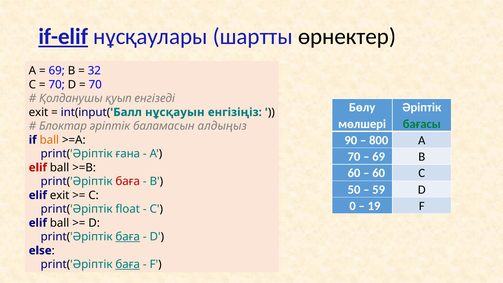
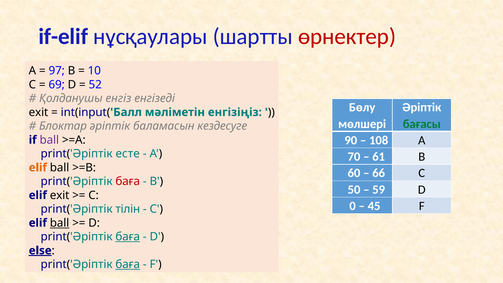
if-elif underline: present -> none
өрнектер colour: black -> red
69 at (57, 71): 69 -> 97
32: 32 -> 10
70 at (57, 85): 70 -> 69
70 at (95, 85): 70 -> 52
қуып: қуып -> енгіз
нұсқауын: нұсқауын -> мәліметін
алдыңыз: алдыңыз -> кездесуге
800: 800 -> 108
ball at (49, 140) colour: orange -> purple
ғана: ғана -> есте
69 at (379, 157): 69 -> 61
elif at (38, 168) colour: red -> orange
60 at (379, 173): 60 -> 66
19: 19 -> 45
float: float -> тілін
ball at (60, 223) underline: none -> present
else underline: none -> present
